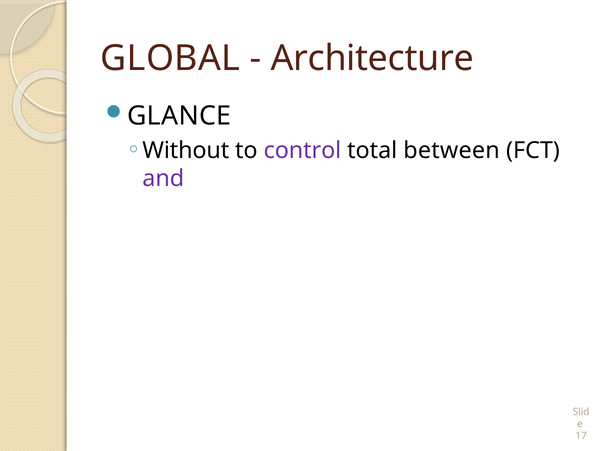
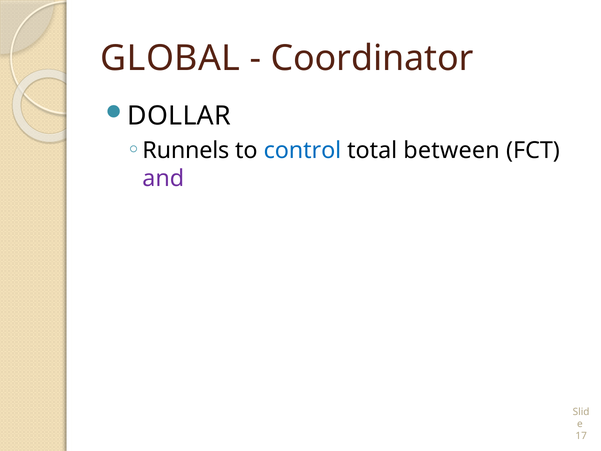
Architecture: Architecture -> Coordinator
GLANCE: GLANCE -> DOLLAR
Without: Without -> Runnels
control colour: purple -> blue
